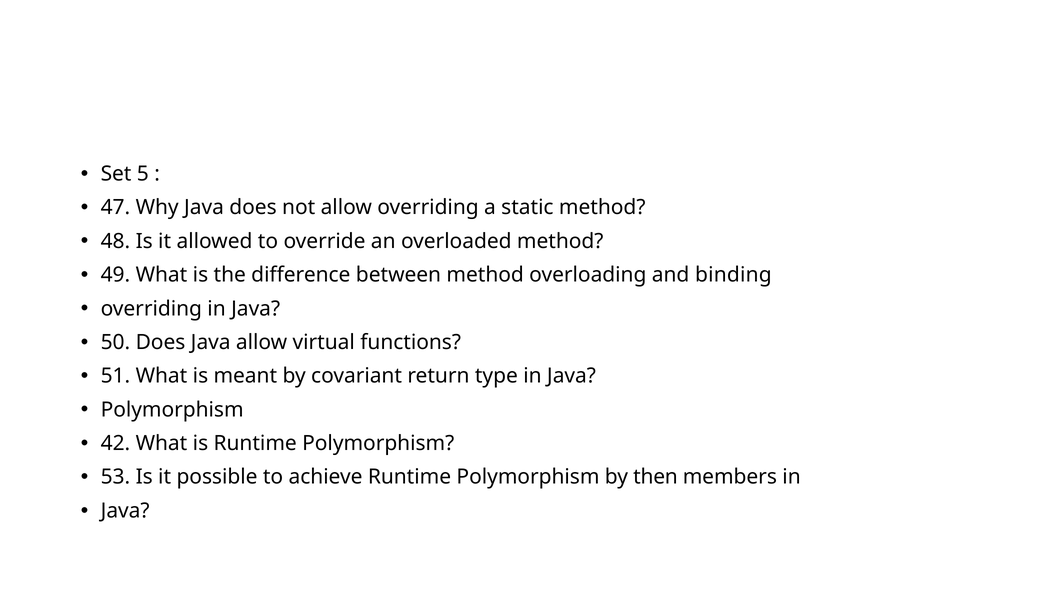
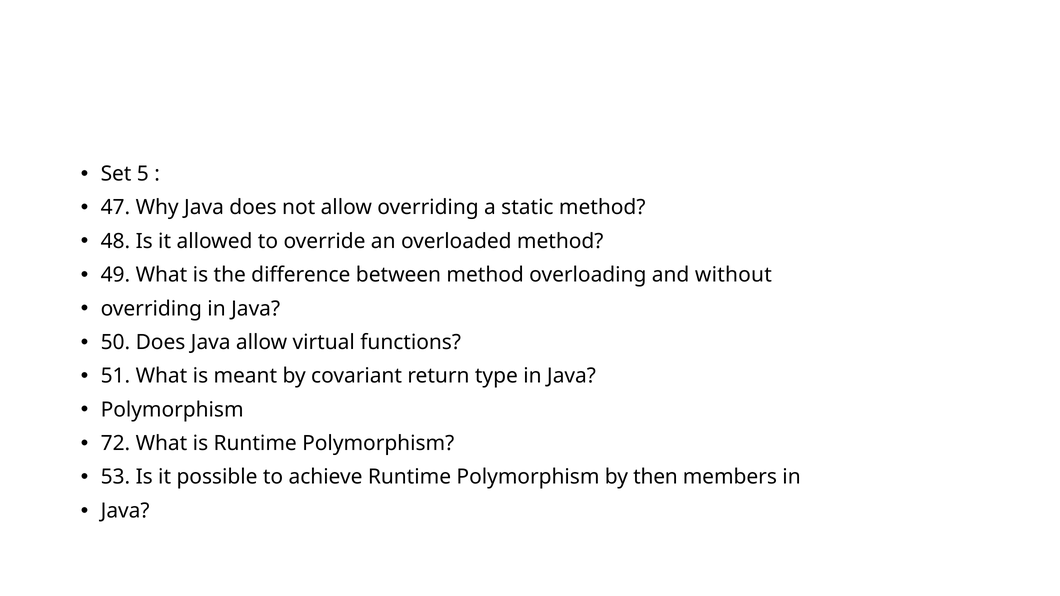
binding: binding -> without
42: 42 -> 72
